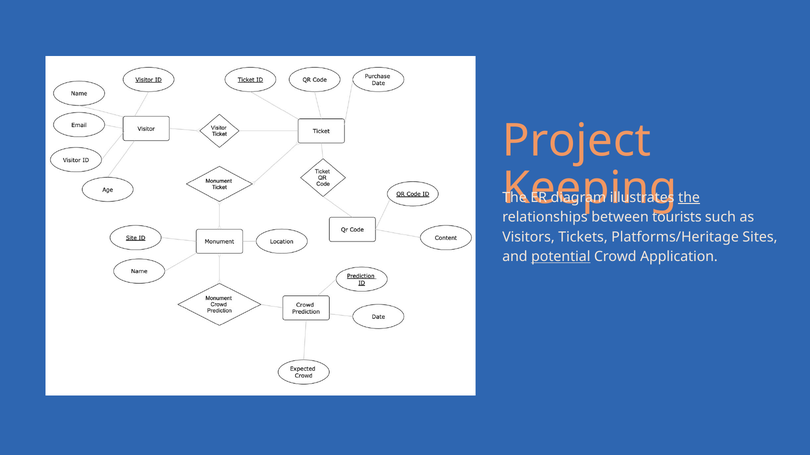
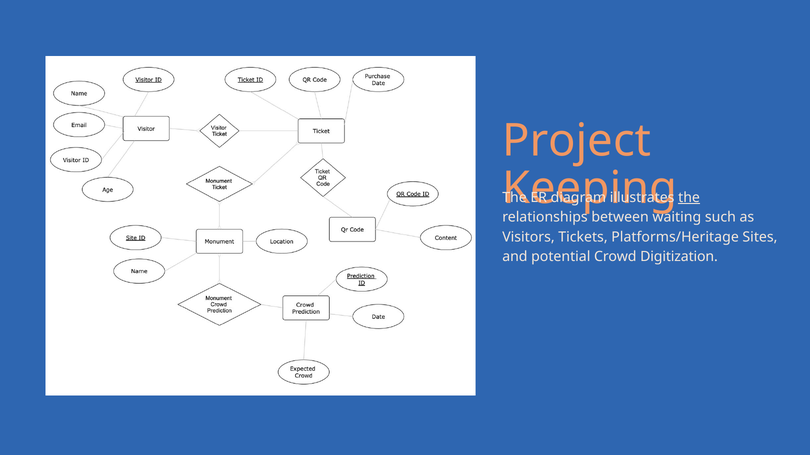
tourists: tourists -> waiting
potential underline: present -> none
Application: Application -> Digitization
